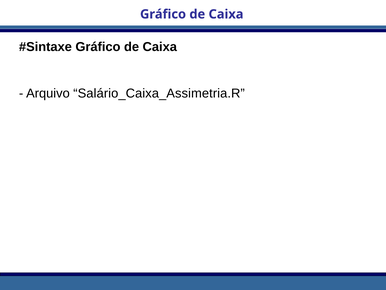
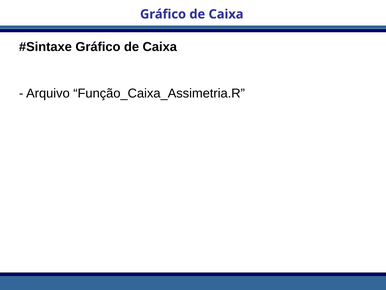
Salário_Caixa_Assimetria.R: Salário_Caixa_Assimetria.R -> Função_Caixa_Assimetria.R
